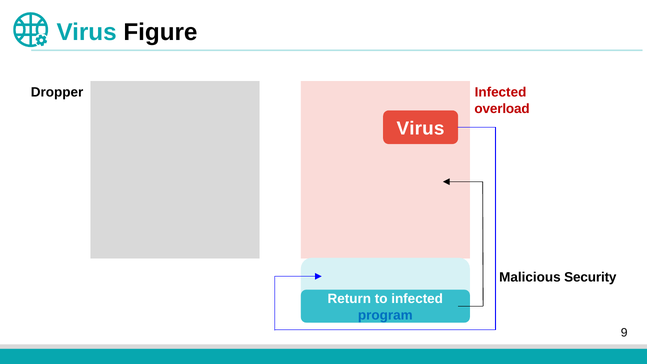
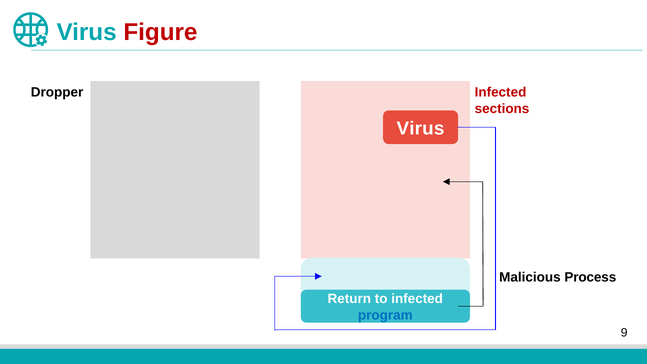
Figure colour: black -> red
overload: overload -> sections
Security: Security -> Process
